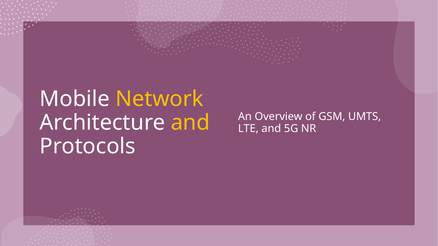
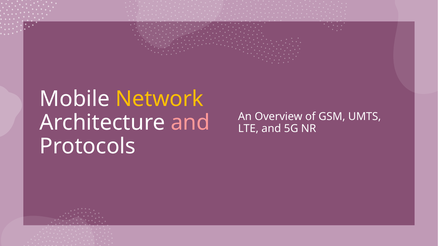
and at (190, 123) colour: yellow -> pink
